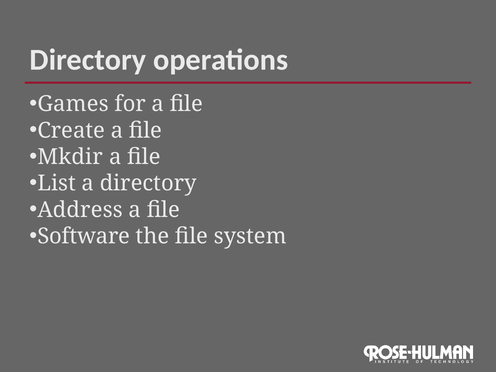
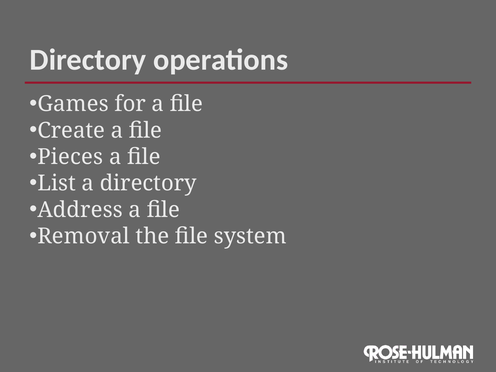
Mkdir: Mkdir -> Pieces
Software: Software -> Removal
